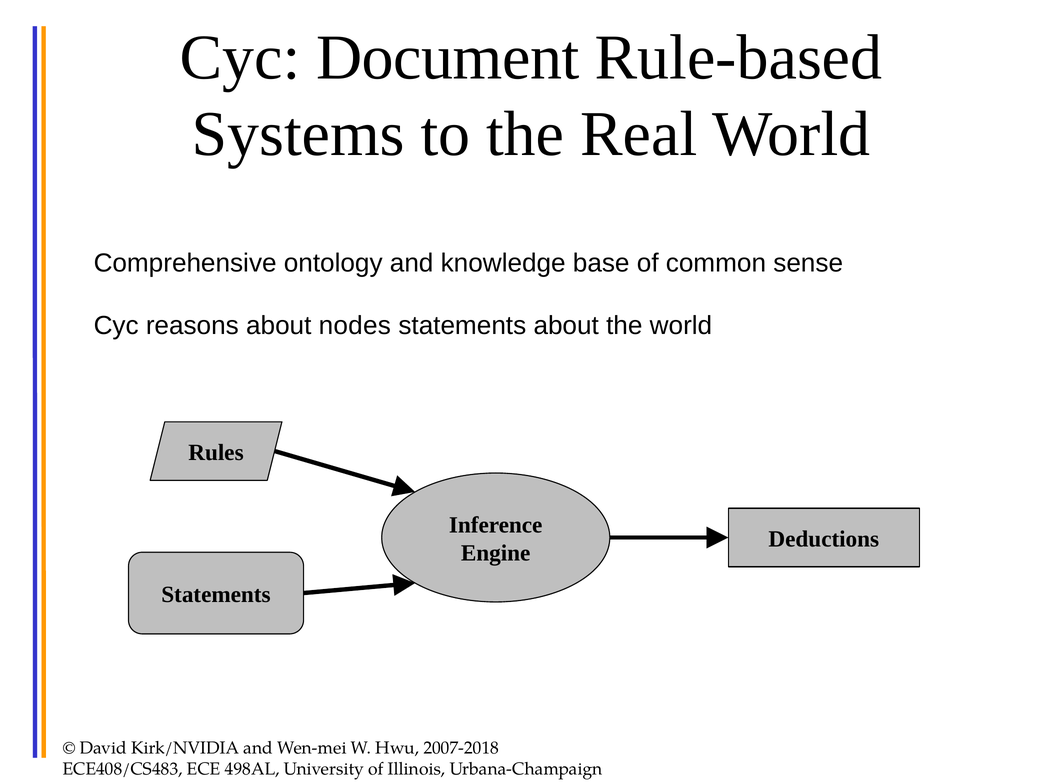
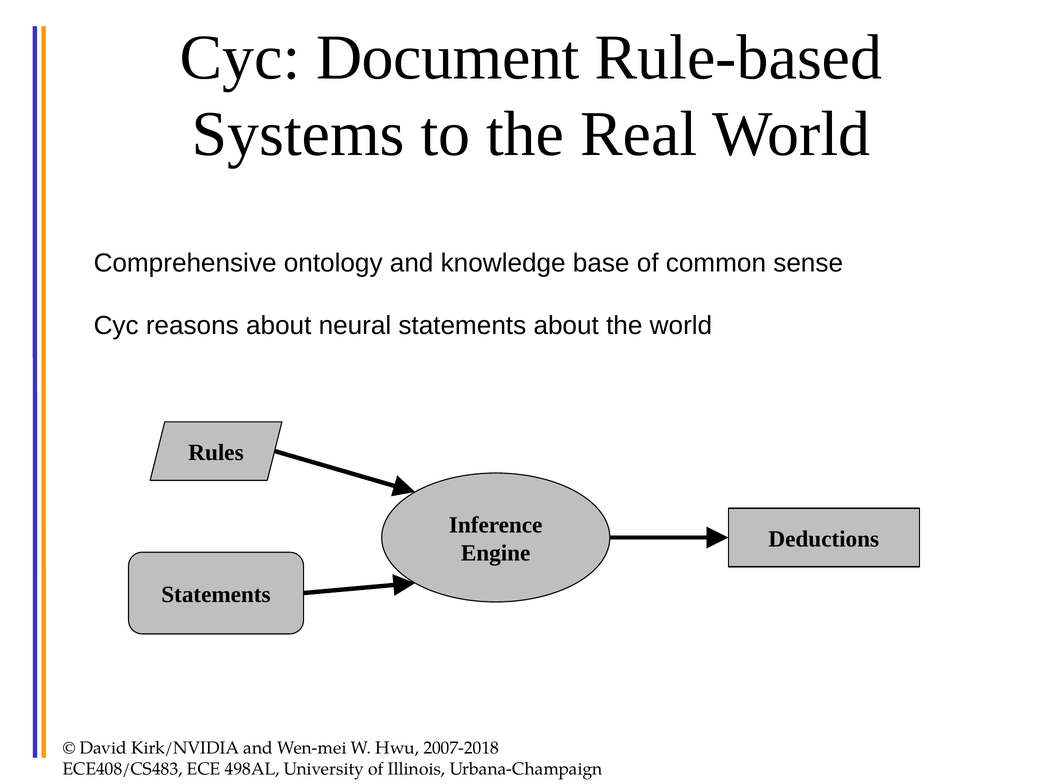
nodes: nodes -> neural
